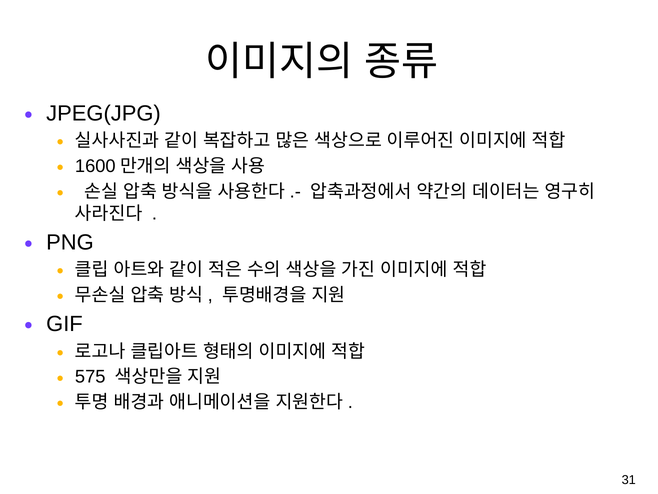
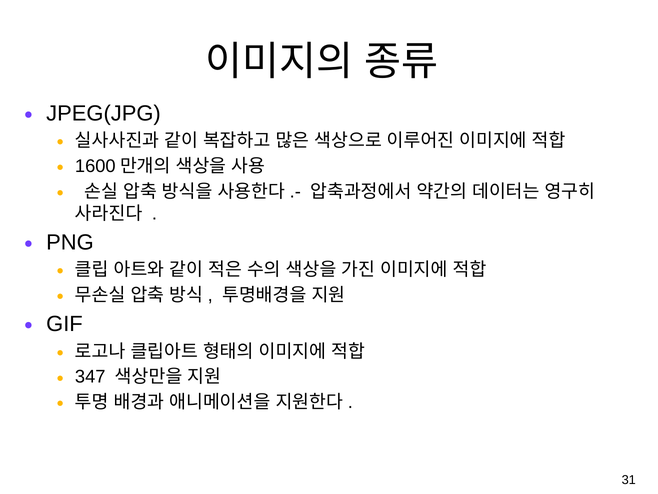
575: 575 -> 347
